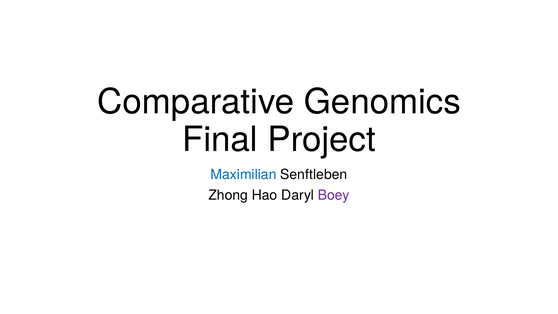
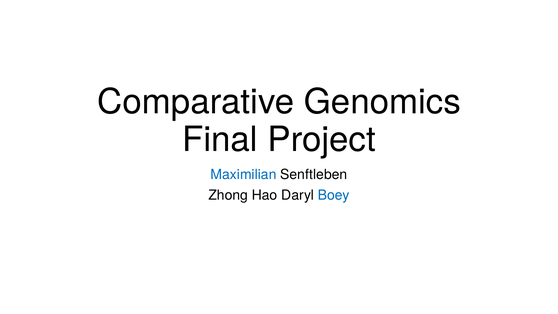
Boey colour: purple -> blue
